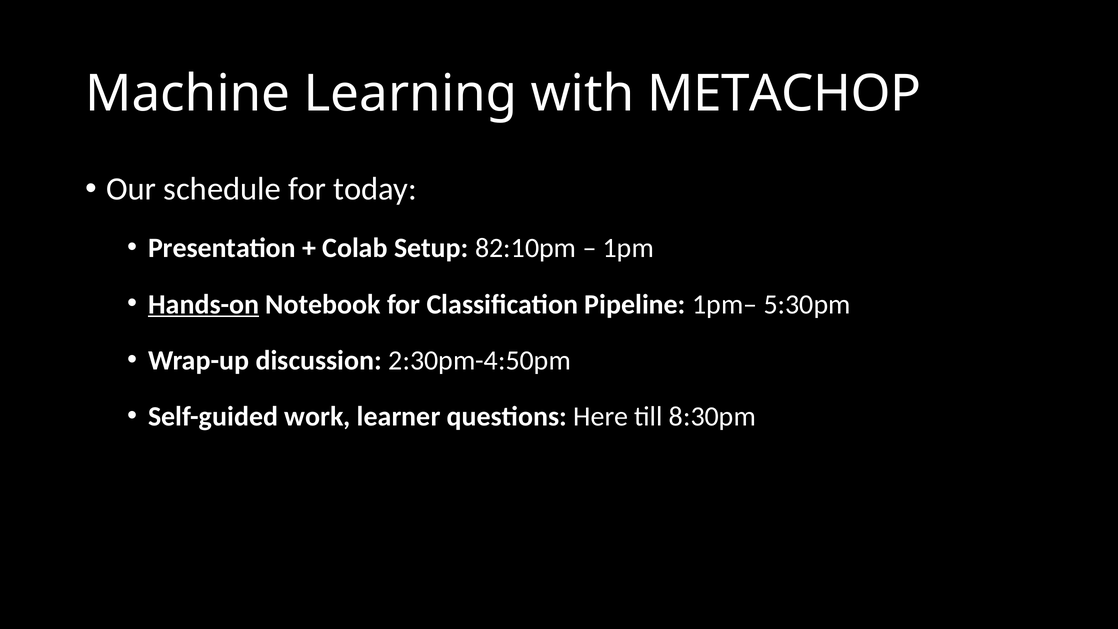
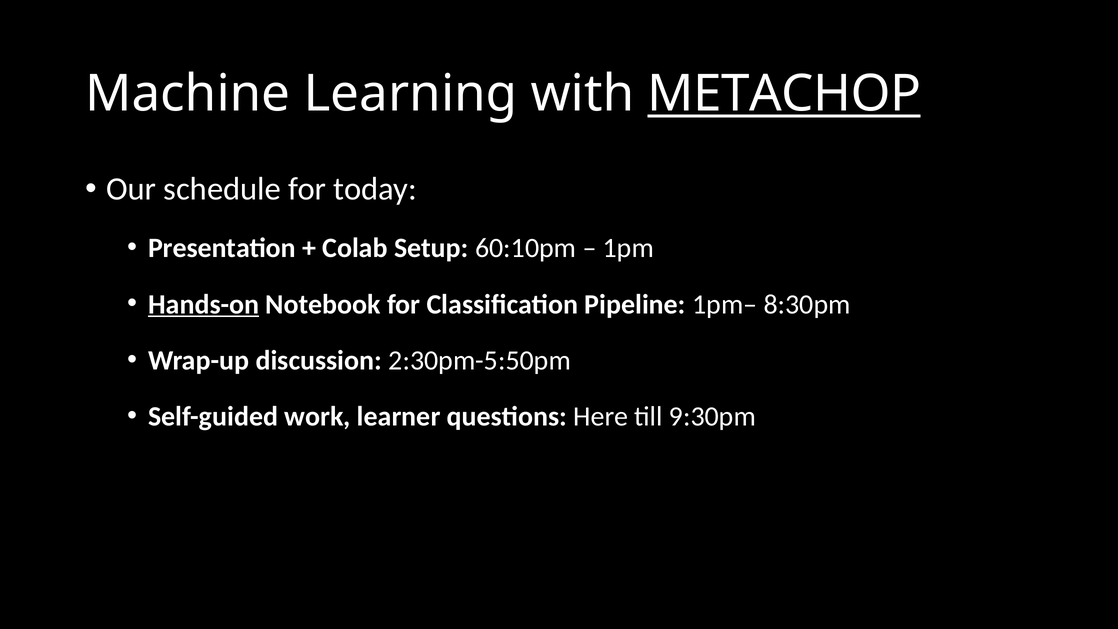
METACHOP underline: none -> present
82:10pm: 82:10pm -> 60:10pm
5:30pm: 5:30pm -> 8:30pm
2:30pm-4:50pm: 2:30pm-4:50pm -> 2:30pm-5:50pm
8:30pm: 8:30pm -> 9:30pm
